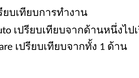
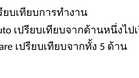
1: 1 -> 5
